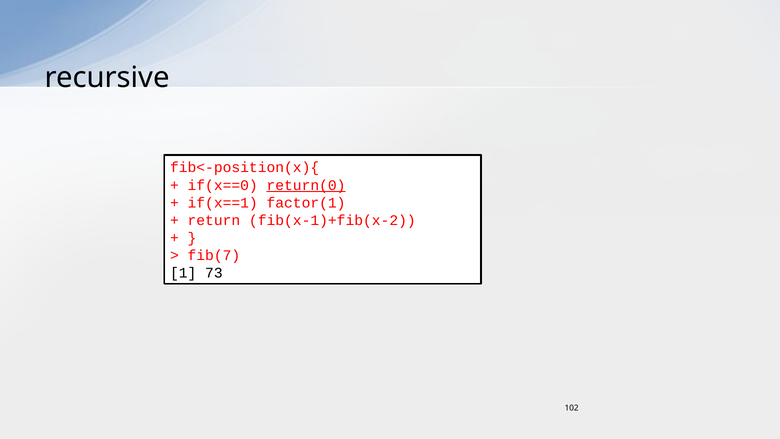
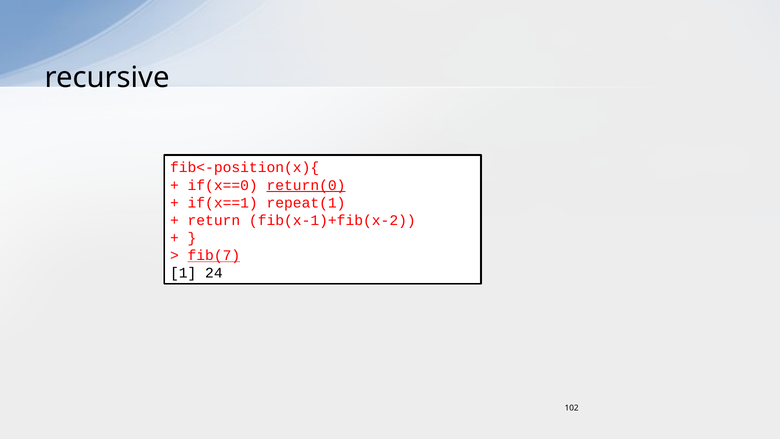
factor(1: factor(1 -> repeat(1
fib(7 underline: none -> present
73: 73 -> 24
